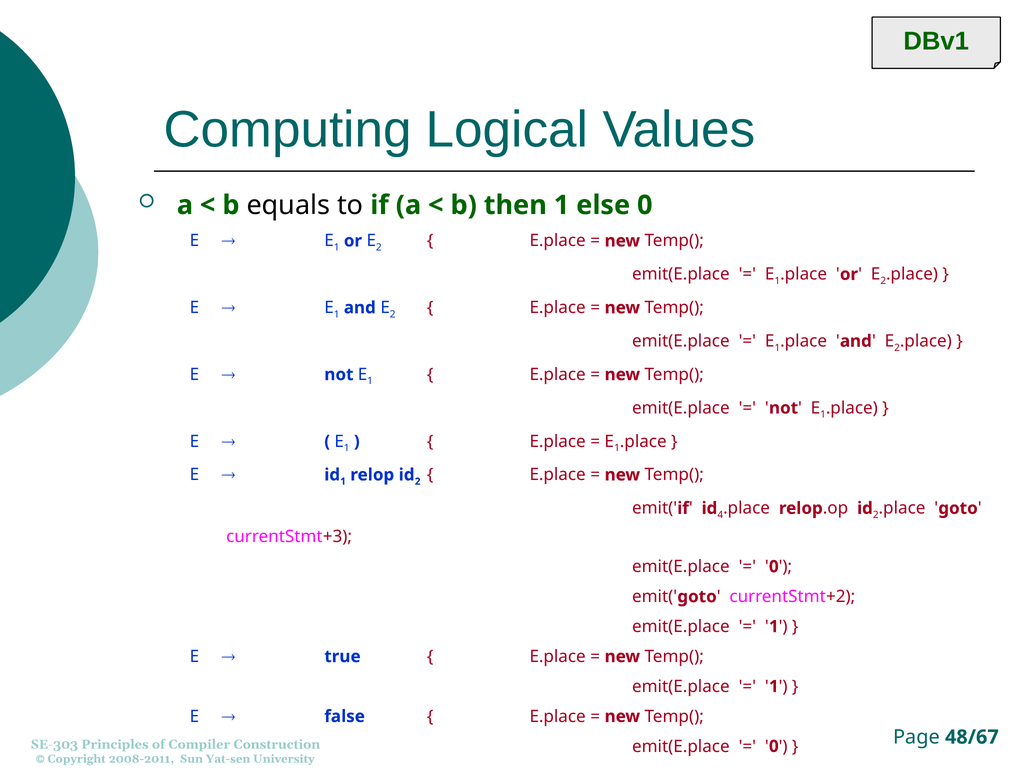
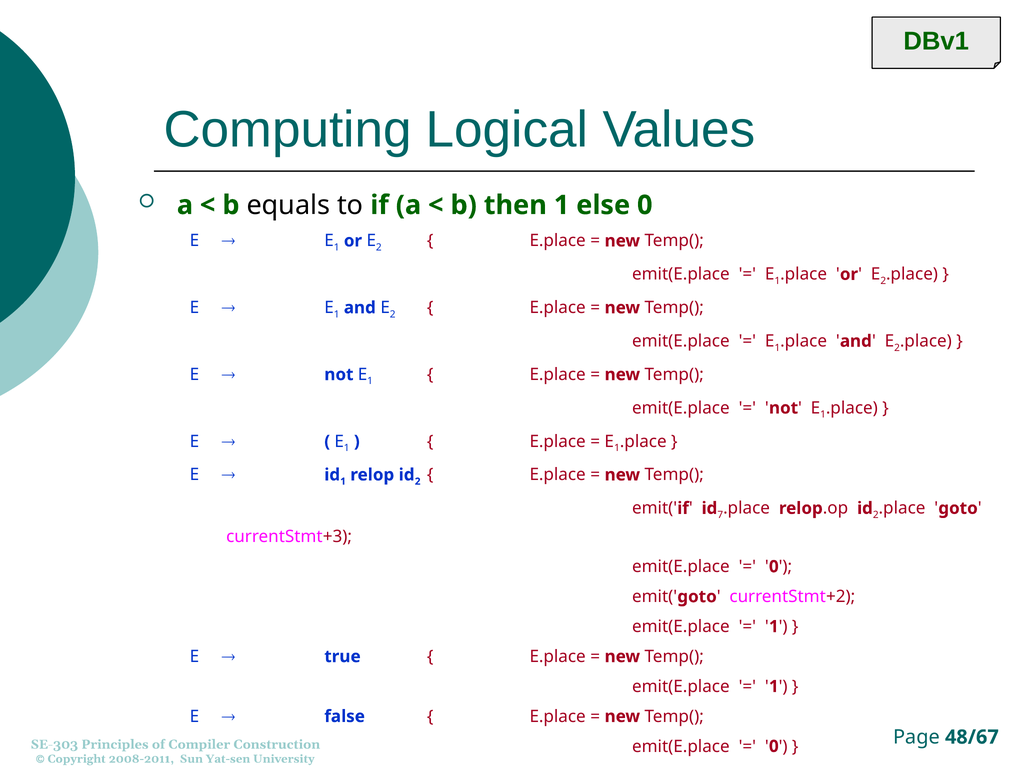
4: 4 -> 7
